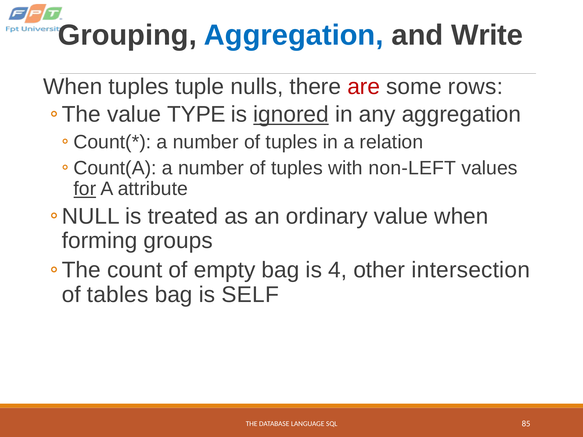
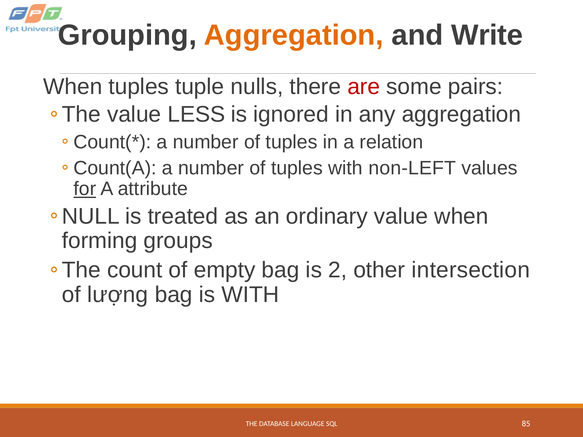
Aggregation at (294, 35) colour: blue -> orange
rows: rows -> pairs
TYPE: TYPE -> LESS
ignored underline: present -> none
4: 4 -> 2
tables: tables -> lượng
is SELF: SELF -> WITH
